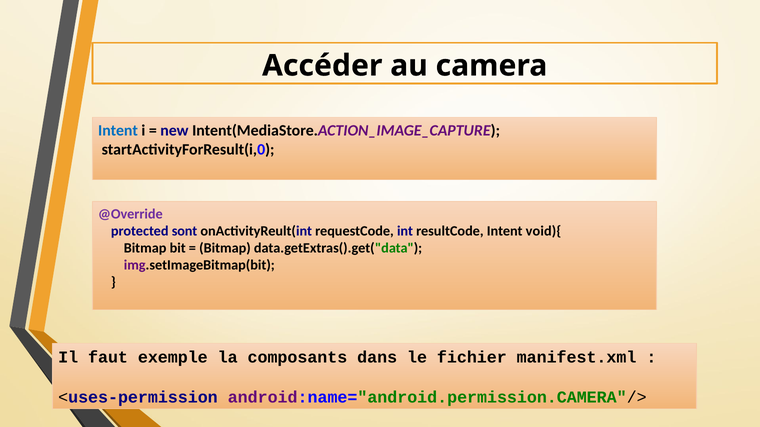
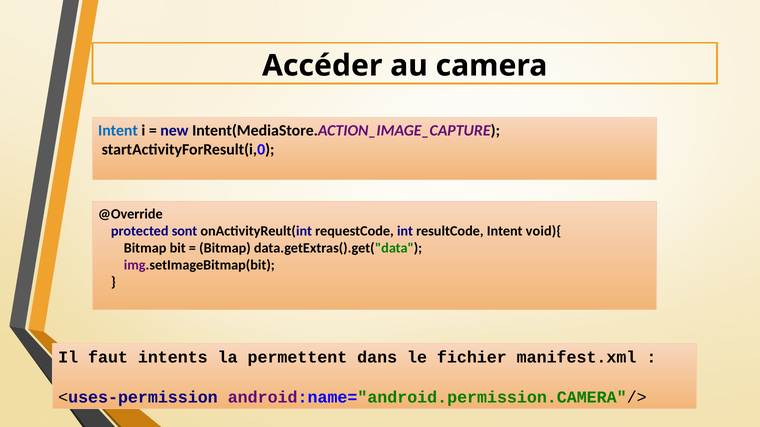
@Override colour: purple -> black
exemple: exemple -> intents
composants: composants -> permettent
